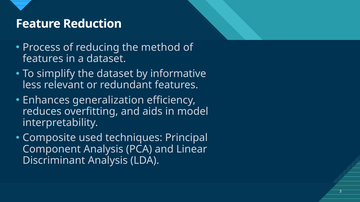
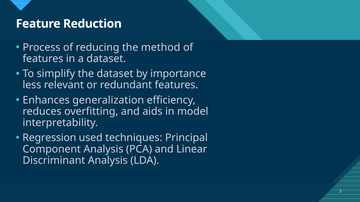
informative: informative -> importance
Composite: Composite -> Regression
